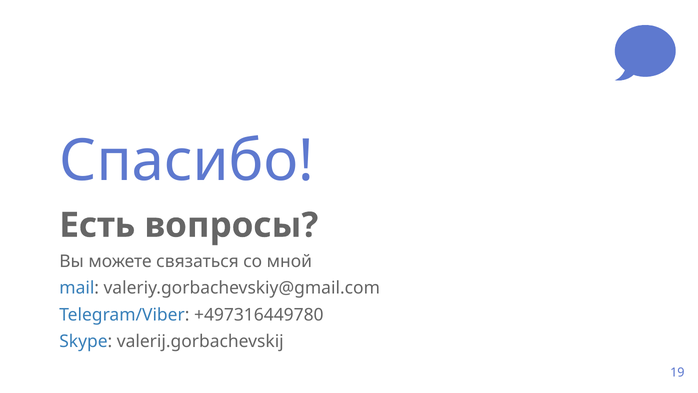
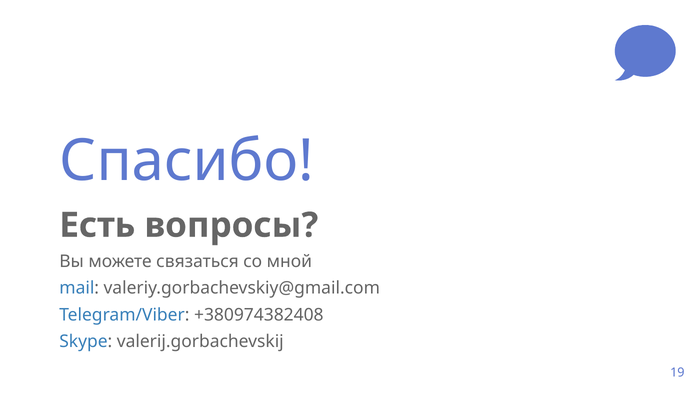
+497316449780: +497316449780 -> +380974382408
